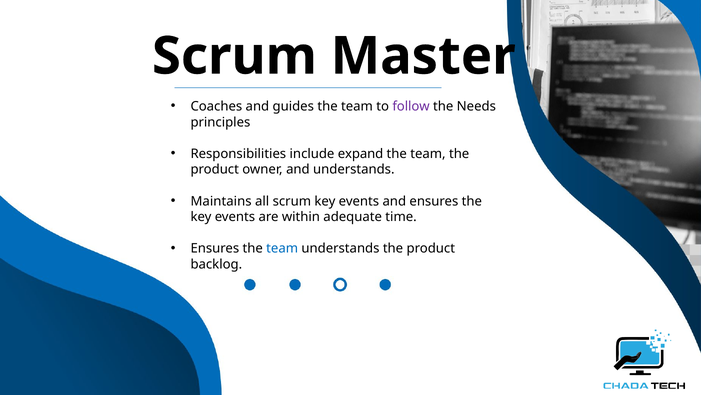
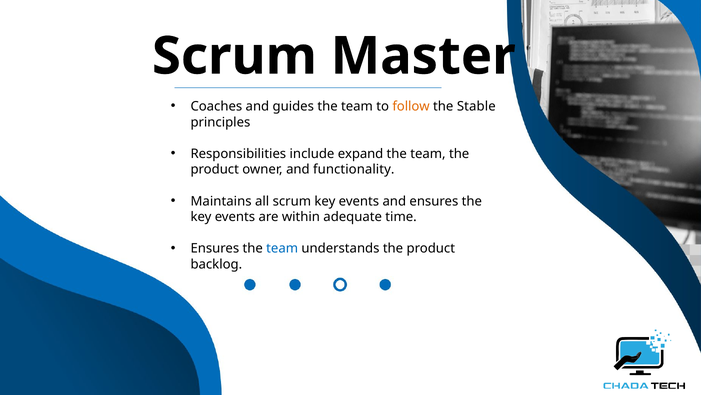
follow colour: purple -> orange
Needs: Needs -> Stable
and understands: understands -> functionality
